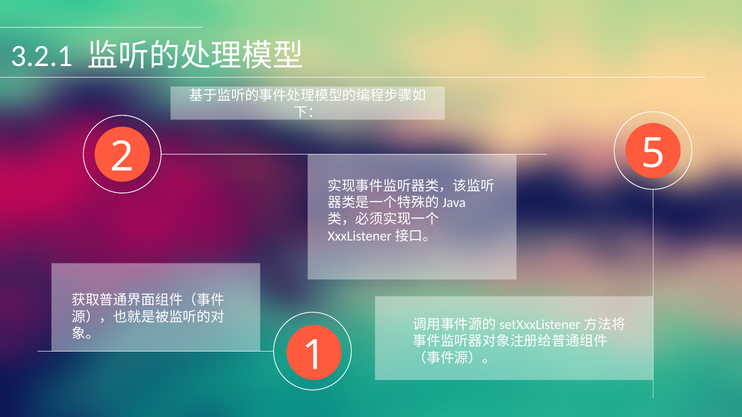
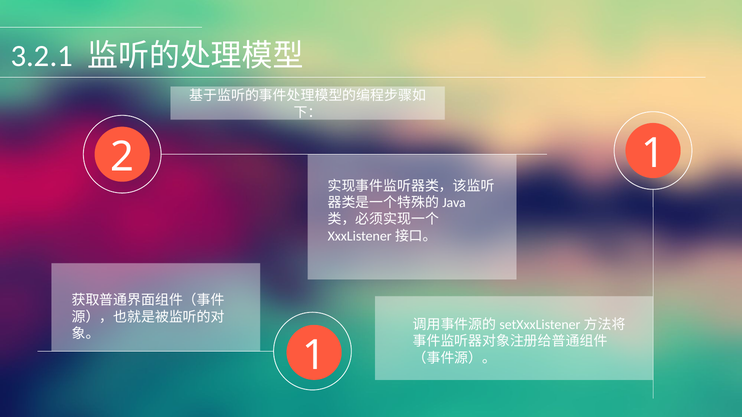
2 5: 5 -> 1
